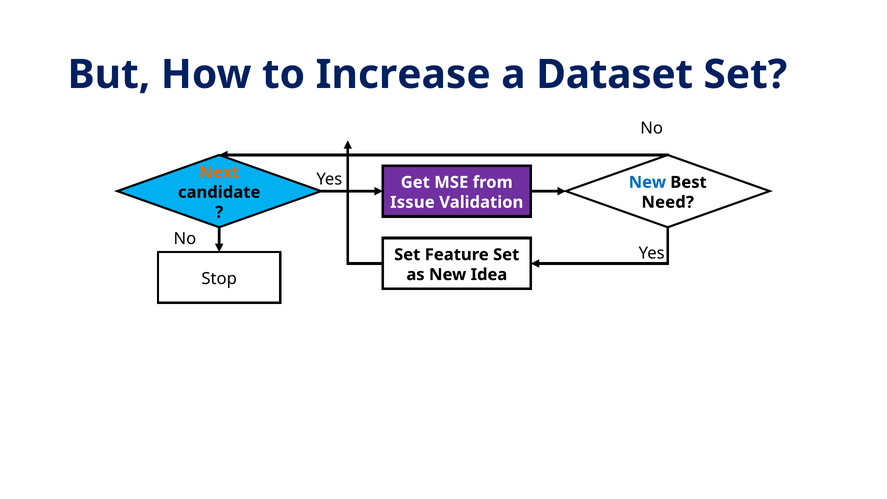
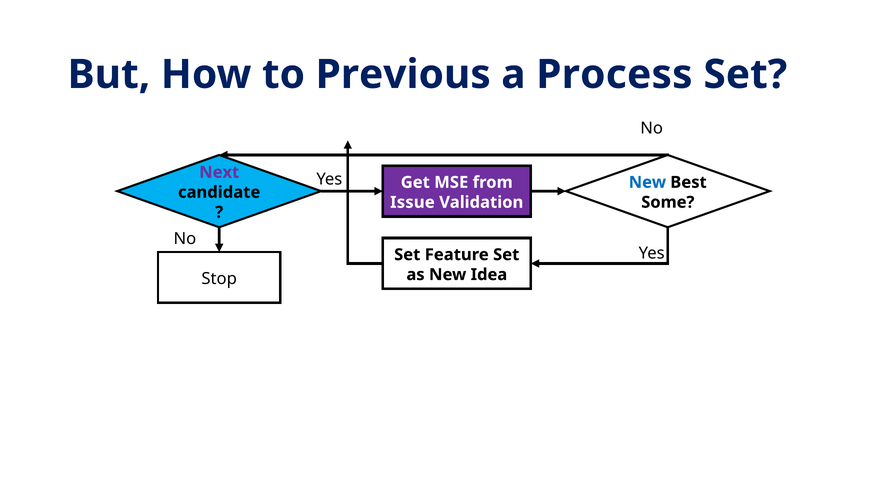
Increase: Increase -> Previous
Dataset: Dataset -> Process
Next colour: orange -> purple
Need: Need -> Some
